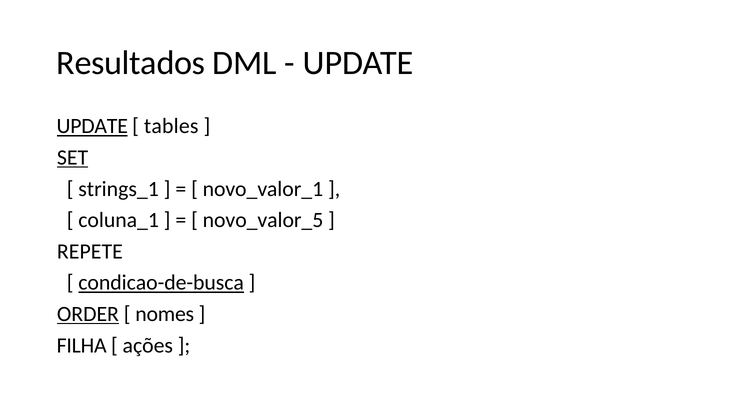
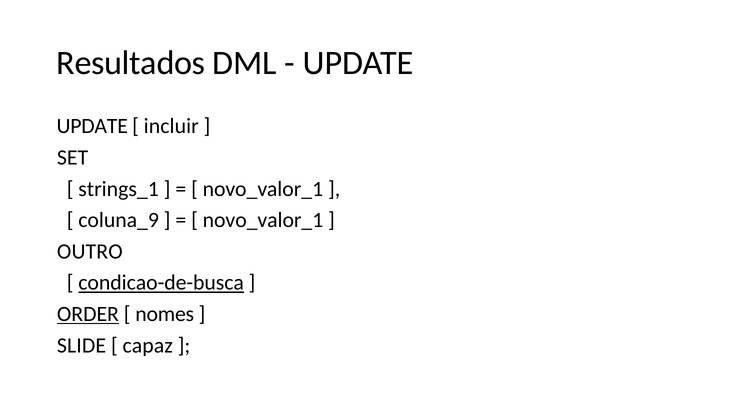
UPDATE at (92, 126) underline: present -> none
tables: tables -> incluir
SET underline: present -> none
coluna_1: coluna_1 -> coluna_9
novo_valor_5 at (263, 220): novo_valor_5 -> novo_valor_1
REPETE: REPETE -> OUTRO
FILHA: FILHA -> SLIDE
ações: ações -> capaz
